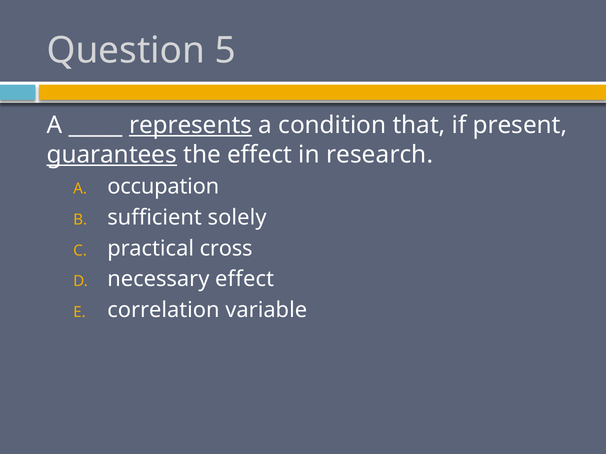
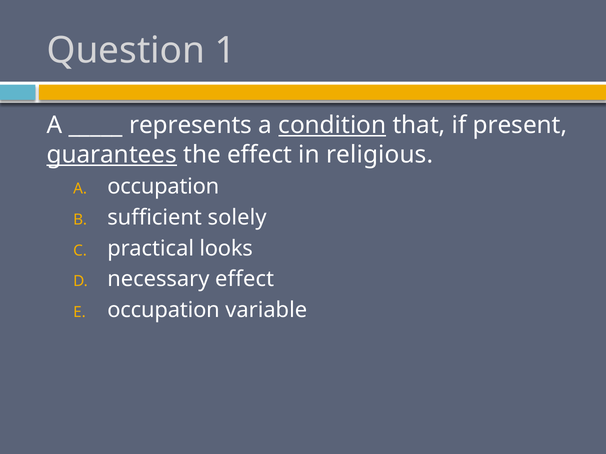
5: 5 -> 1
represents underline: present -> none
condition underline: none -> present
research: research -> religious
cross: cross -> looks
correlation at (163, 310): correlation -> occupation
